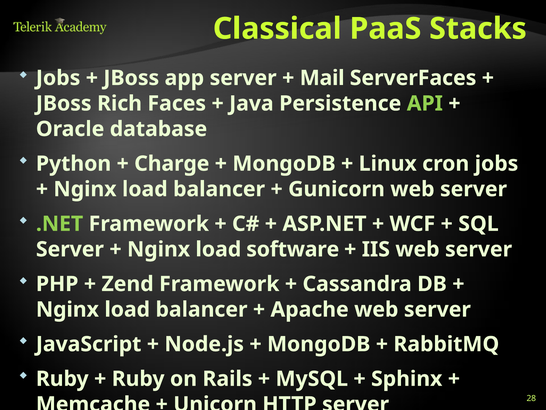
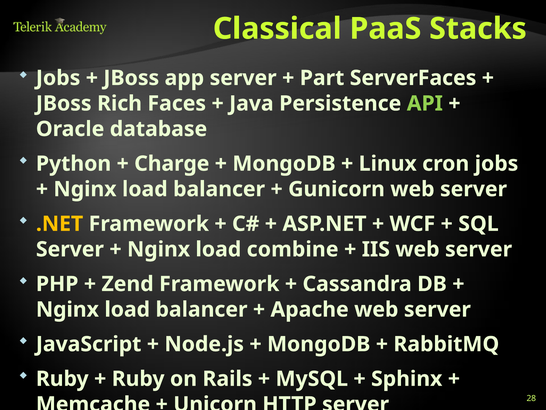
Mail: Mail -> Part
.NET colour: light green -> yellow
software: software -> combine
